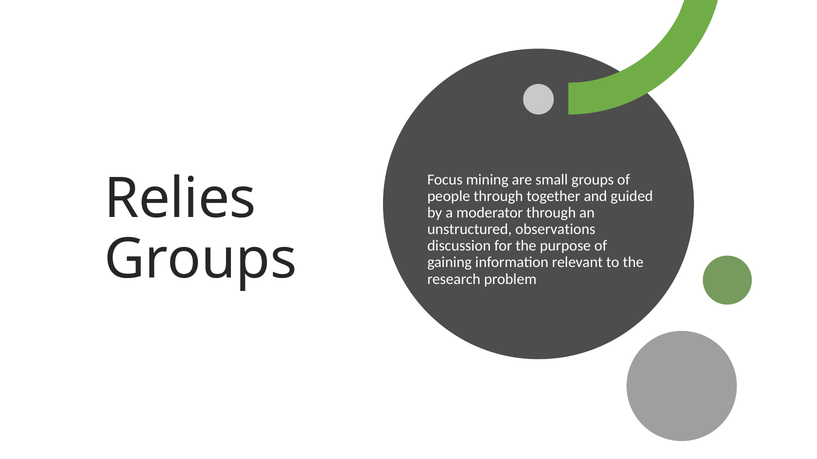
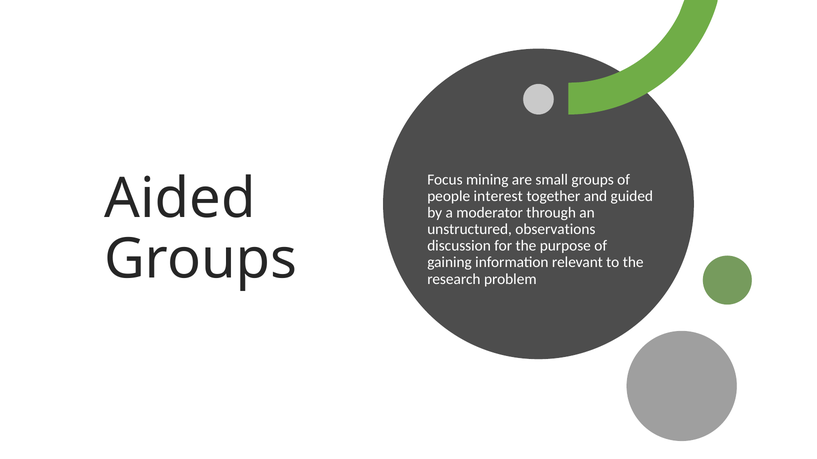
Relies: Relies -> Aided
people through: through -> interest
